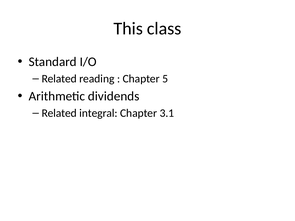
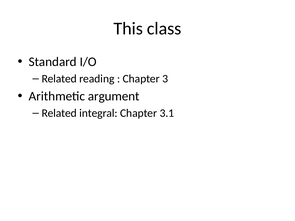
5: 5 -> 3
dividends: dividends -> argument
